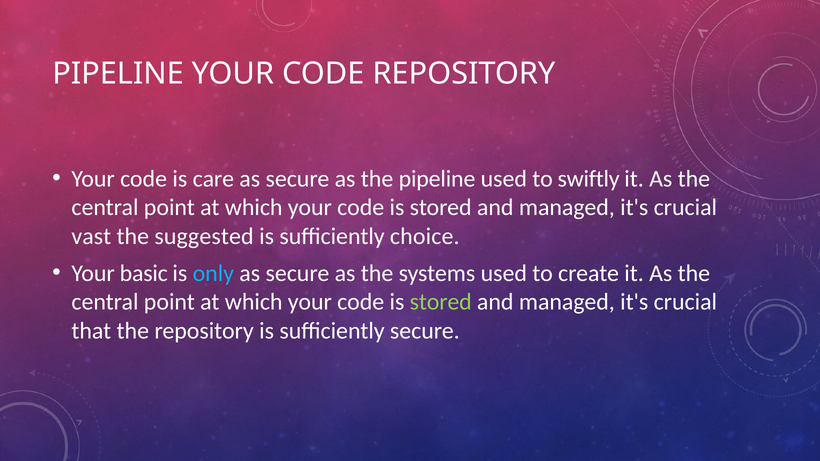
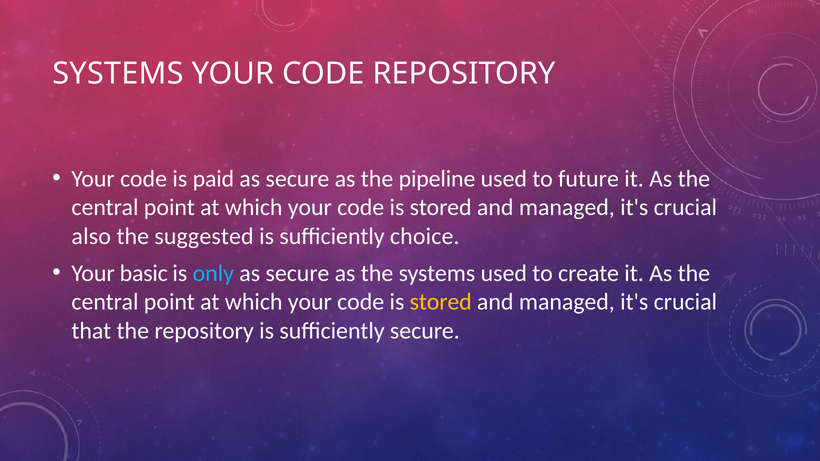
PIPELINE at (118, 74): PIPELINE -> SYSTEMS
care: care -> paid
swiftly: swiftly -> future
vast: vast -> also
stored at (441, 302) colour: light green -> yellow
